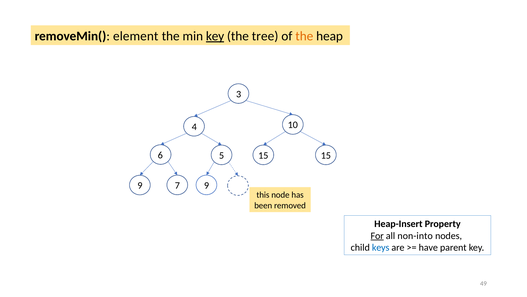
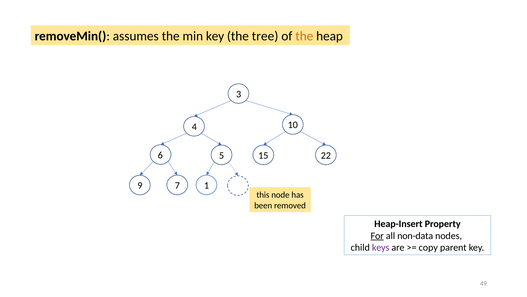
element: element -> assumes
key at (215, 36) underline: present -> none
6 15: 15 -> 22
7 9: 9 -> 1
non-into: non-into -> non-data
keys colour: blue -> purple
have: have -> copy
